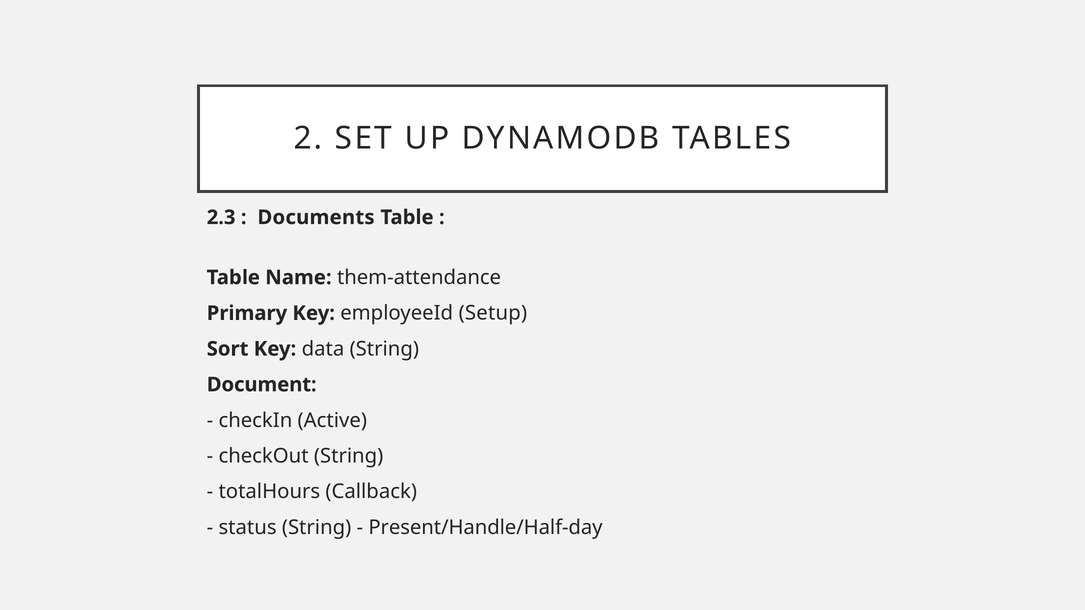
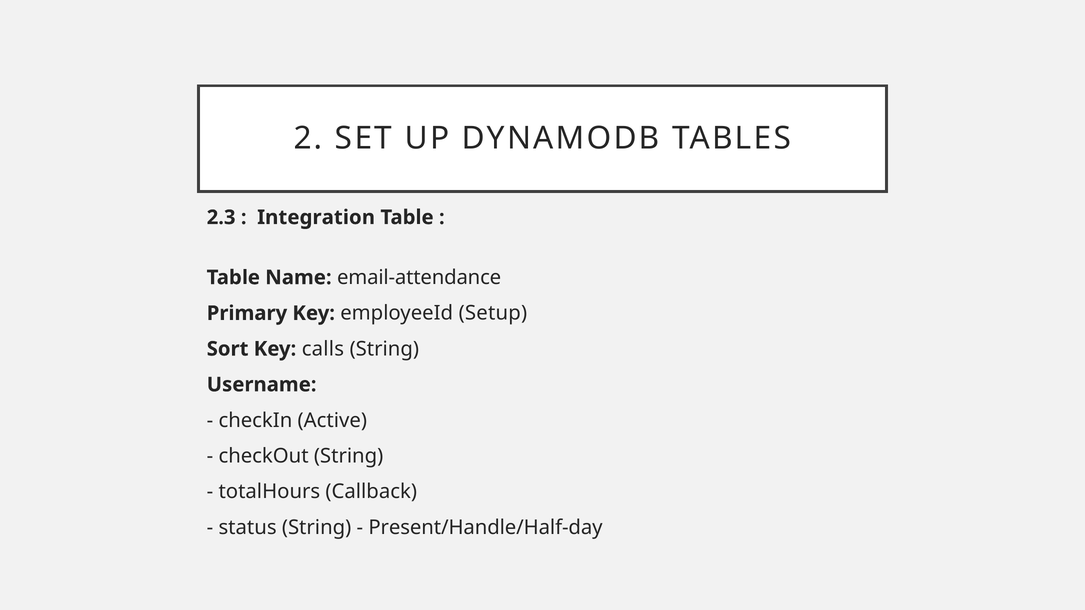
Documents: Documents -> Integration
them-attendance: them-attendance -> email-attendance
data: data -> calls
Document: Document -> Username
